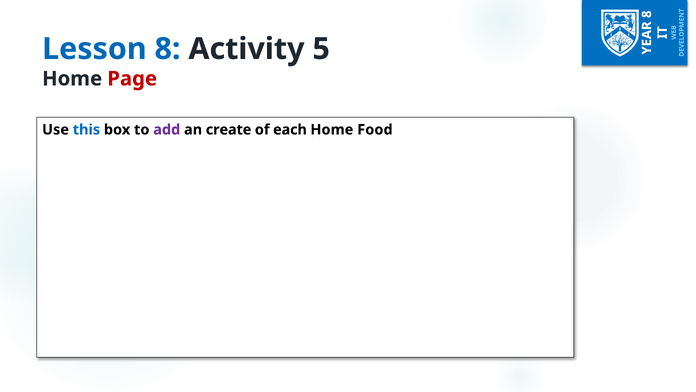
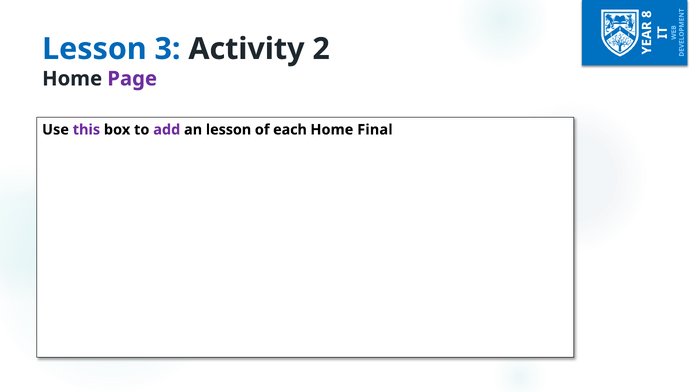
Lesson 8: 8 -> 3
5: 5 -> 2
Page colour: red -> purple
this colour: blue -> purple
an create: create -> lesson
Food: Food -> Final
